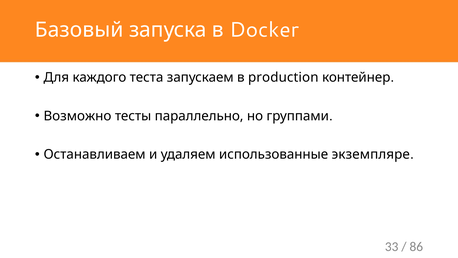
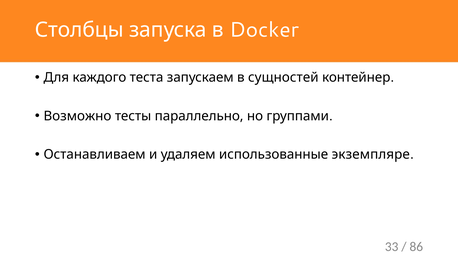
Базовый: Базовый -> Столбцы
production: production -> сущностей
